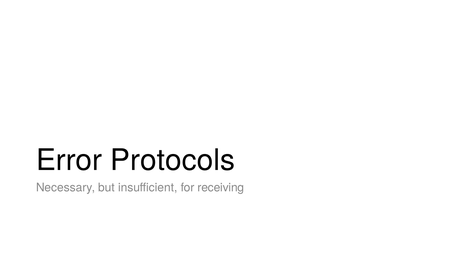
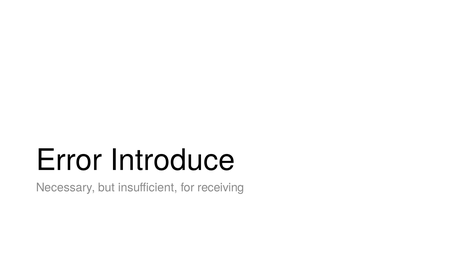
Protocols: Protocols -> Introduce
